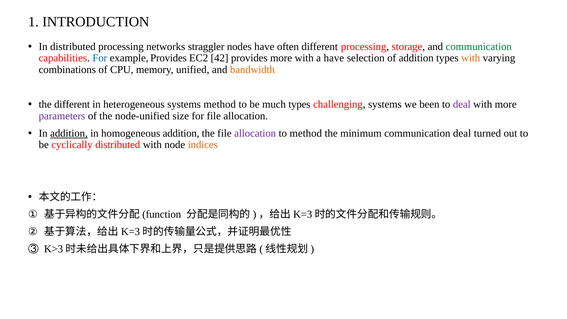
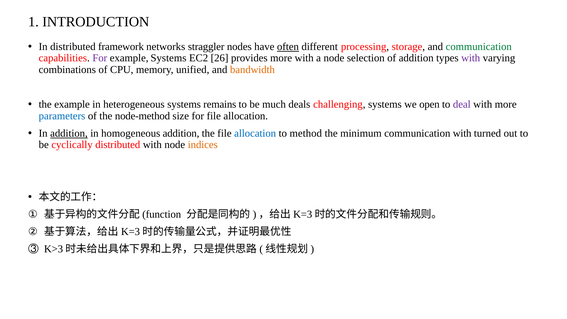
distributed processing: processing -> framework
often underline: none -> present
For at (100, 58) colour: blue -> purple
example Provides: Provides -> Systems
42: 42 -> 26
a have: have -> node
with at (471, 58) colour: orange -> purple
the different: different -> example
systems method: method -> remains
much types: types -> deals
been: been -> open
parameters colour: purple -> blue
node-unified: node-unified -> node-method
allocation at (255, 133) colour: purple -> blue
communication deal: deal -> with
